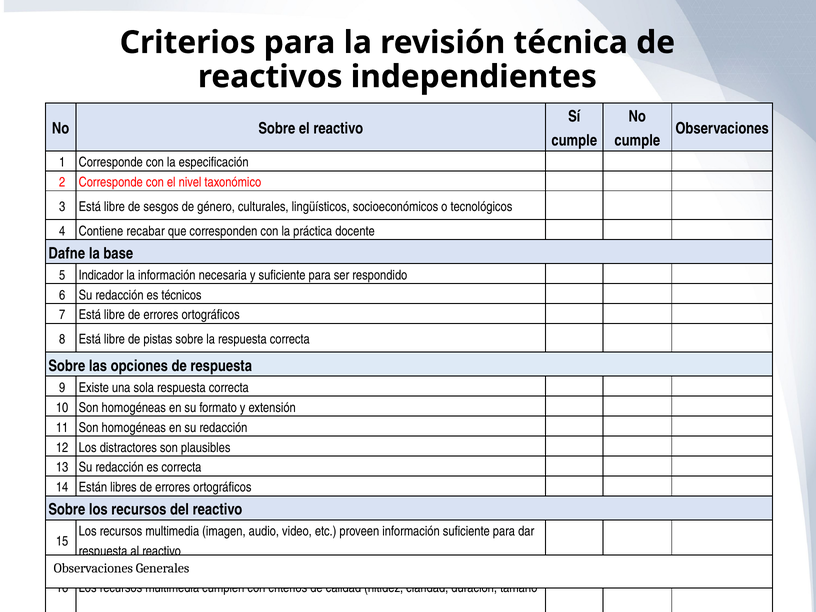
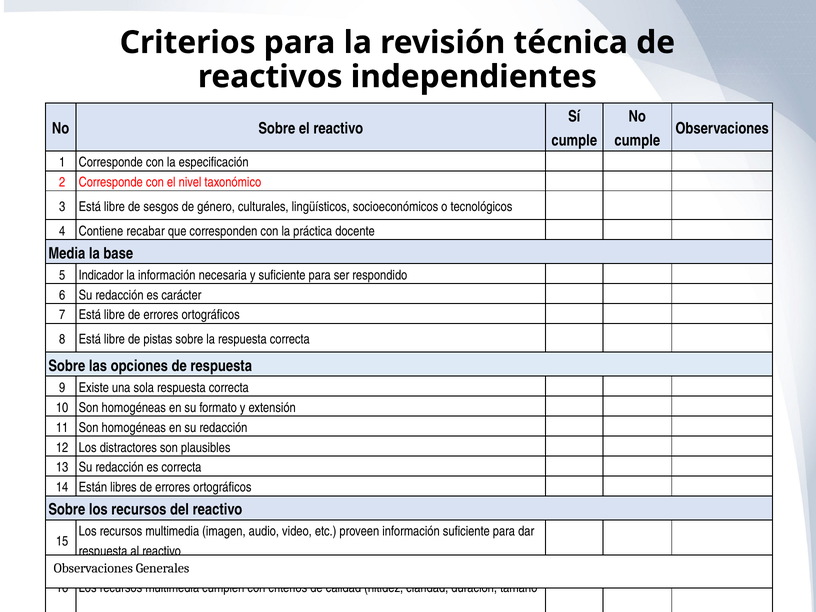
Dafne: Dafne -> Media
técnicos: técnicos -> carácter
